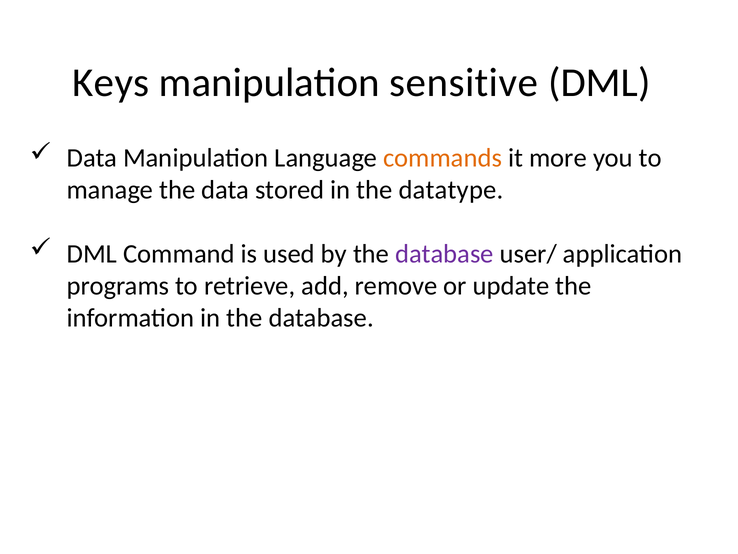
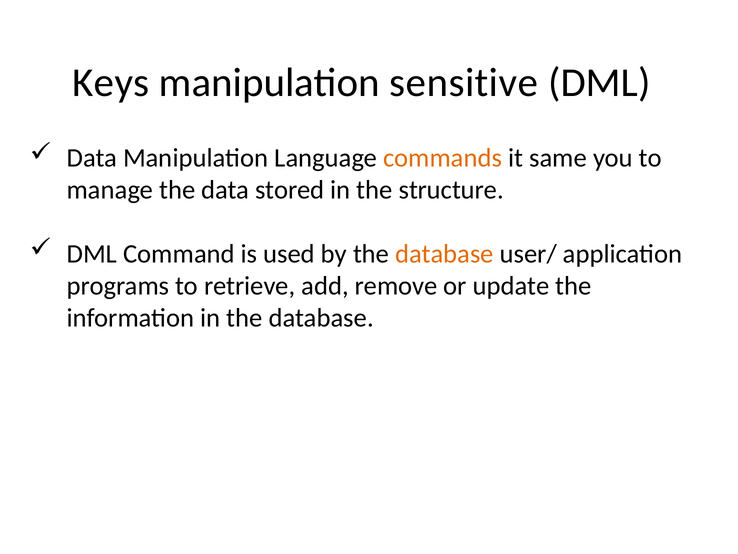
more: more -> same
datatype: datatype -> structure
database at (444, 254) colour: purple -> orange
